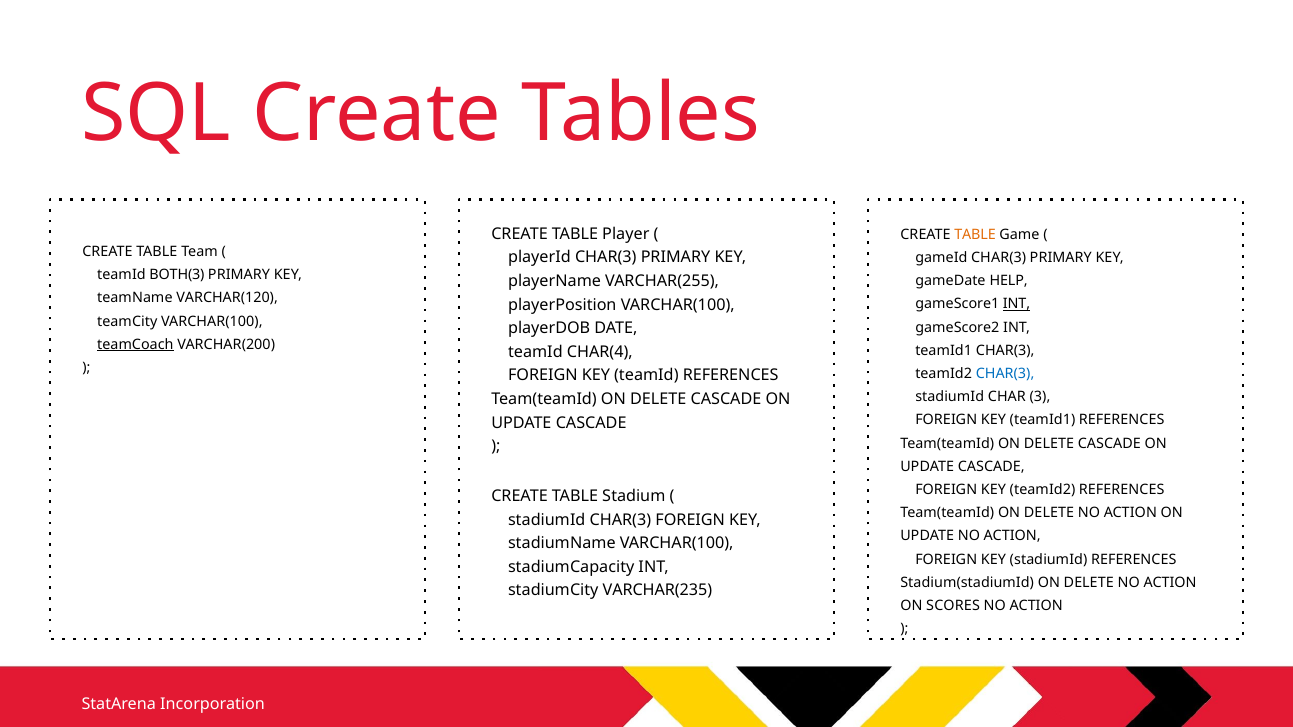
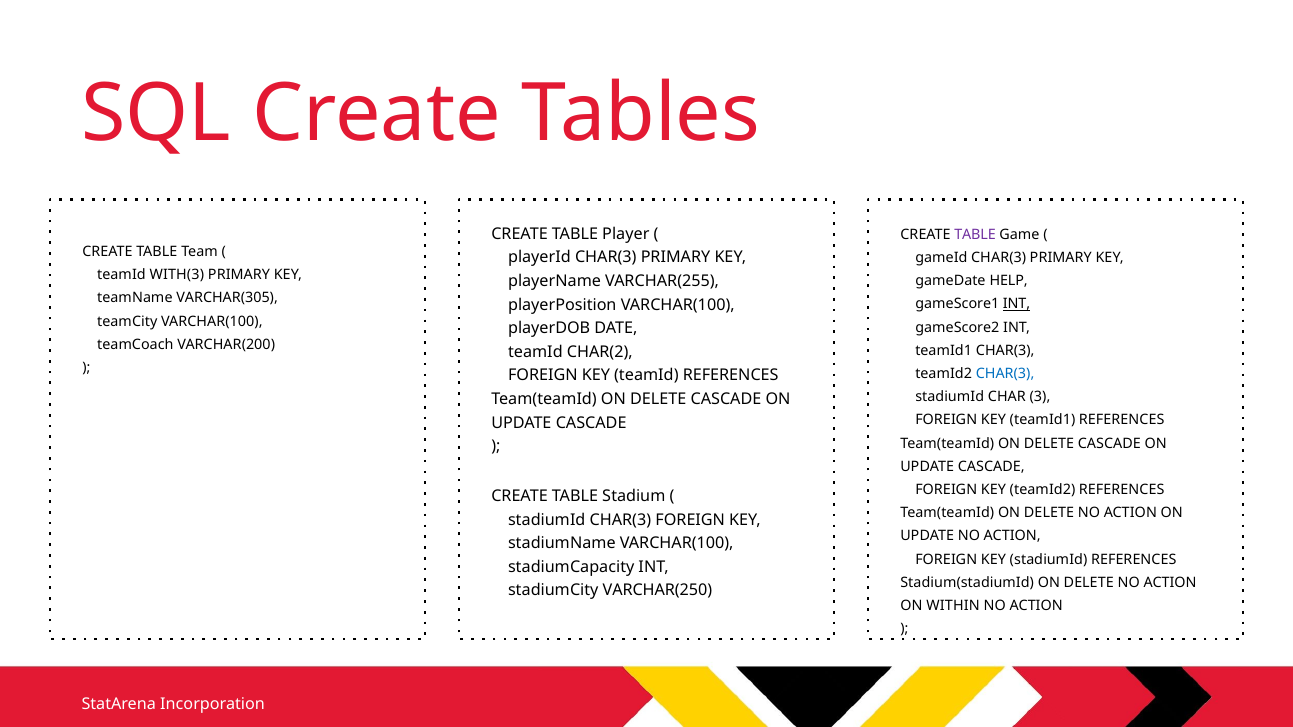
TABLE at (975, 235) colour: orange -> purple
BOTH(3: BOTH(3 -> WITH(3
VARCHAR(120: VARCHAR(120 -> VARCHAR(305
teamCoach underline: present -> none
CHAR(4: CHAR(4 -> CHAR(2
VARCHAR(235: VARCHAR(235 -> VARCHAR(250
SCORES: SCORES -> WITHIN
